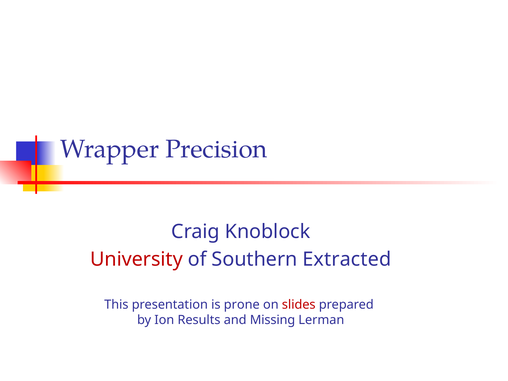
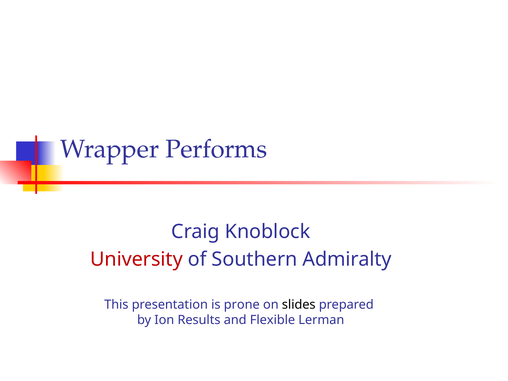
Precision: Precision -> Performs
Extracted: Extracted -> Admiralty
slides colour: red -> black
Missing: Missing -> Flexible
